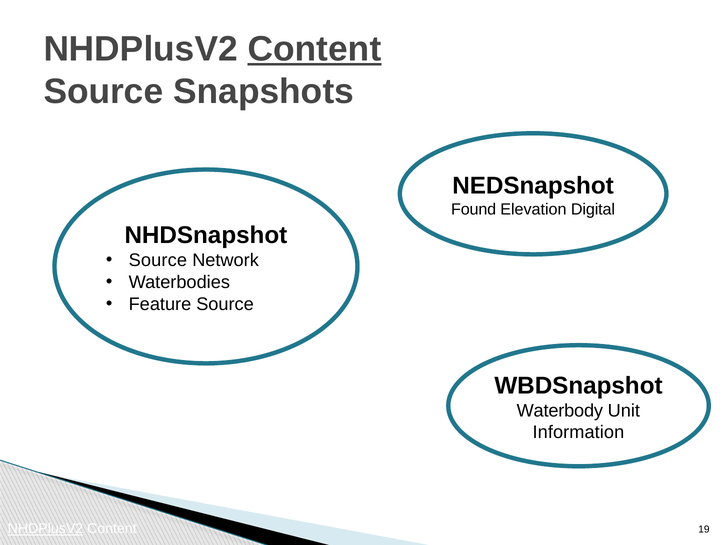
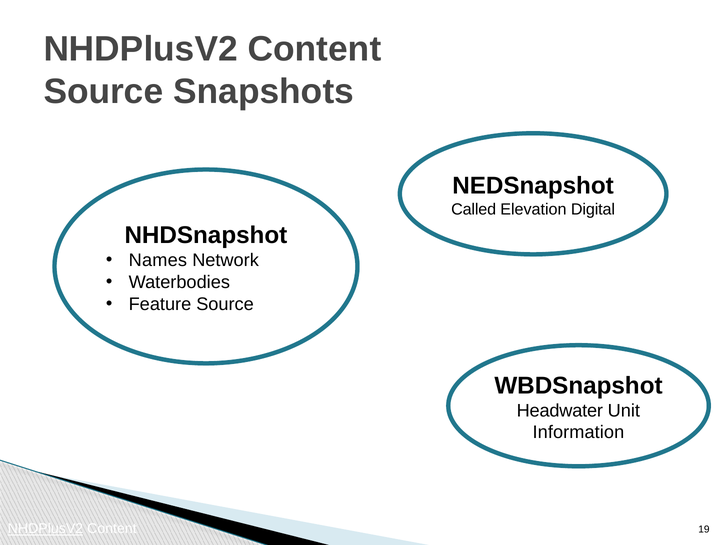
Content at (315, 49) underline: present -> none
Found: Found -> Called
Source at (158, 261): Source -> Names
Waterbody: Waterbody -> Headwater
